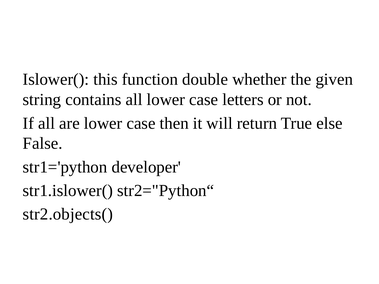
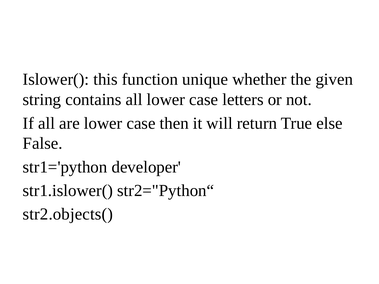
double: double -> unique
